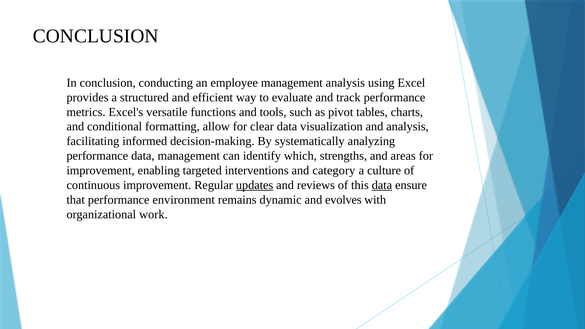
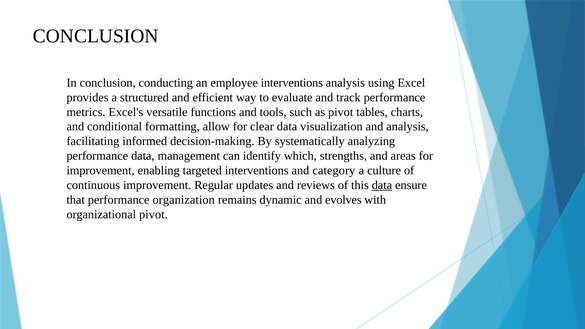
employee management: management -> interventions
updates underline: present -> none
environment: environment -> organization
organizational work: work -> pivot
